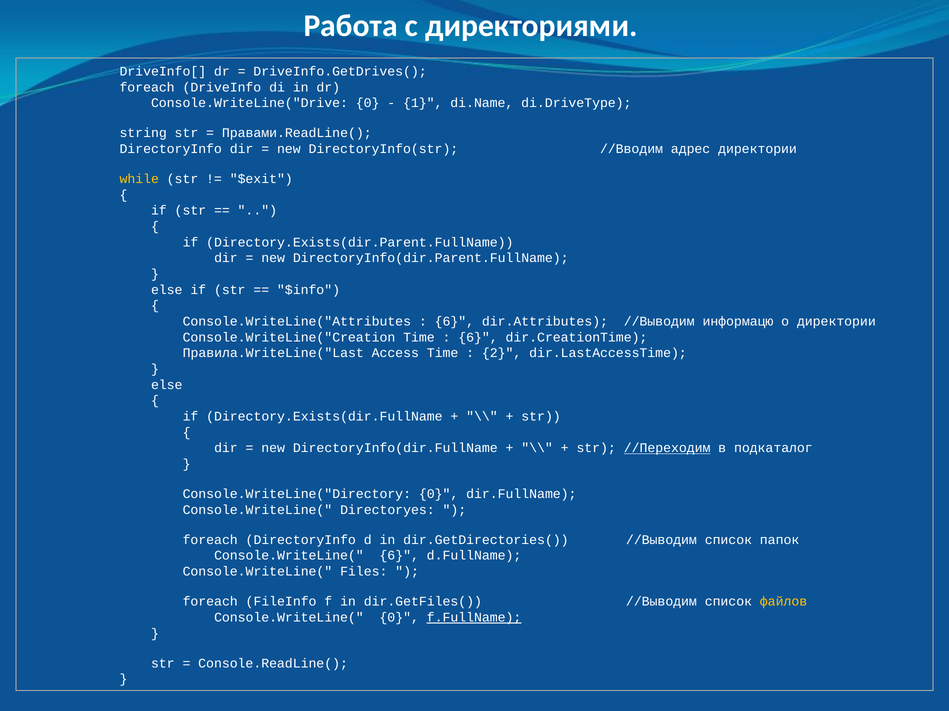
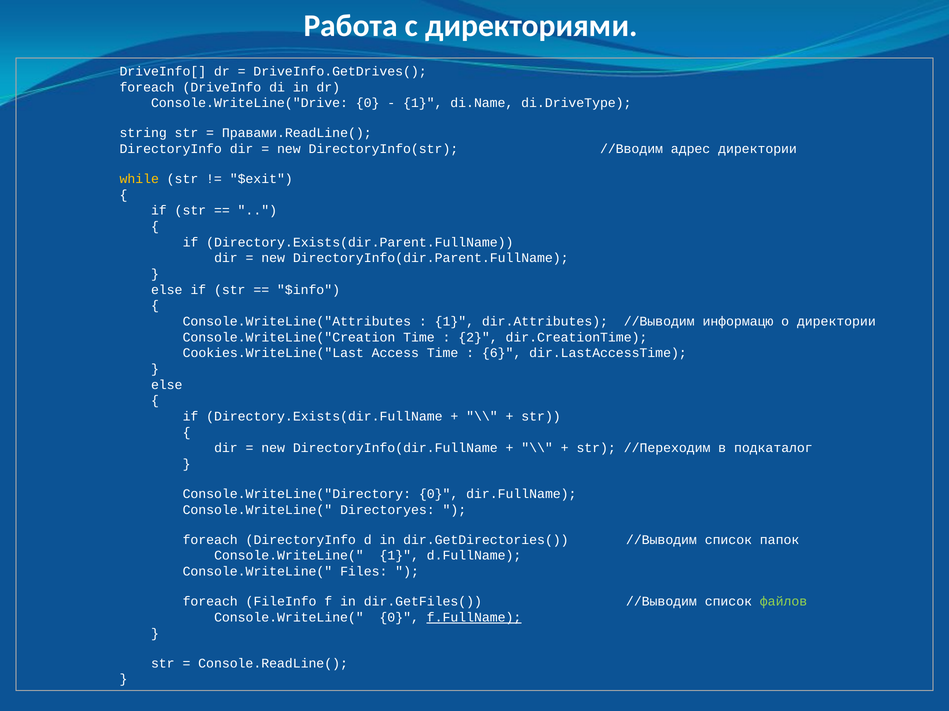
6 at (454, 322): 6 -> 1
6 at (478, 338): 6 -> 2
Правила.WriteLine("Last: Правила.WriteLine("Last -> Cookies.WriteLine("Last
2: 2 -> 6
//Переходим underline: present -> none
Console.WriteLine( 6: 6 -> 1
файлов colour: yellow -> light green
